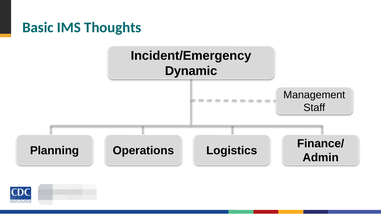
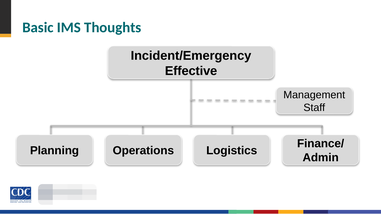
Dynamic: Dynamic -> Effective
